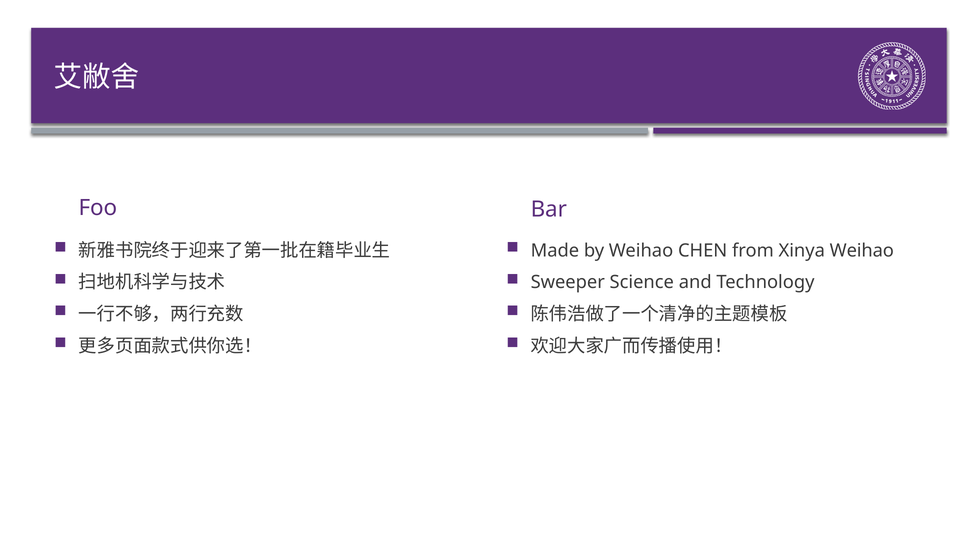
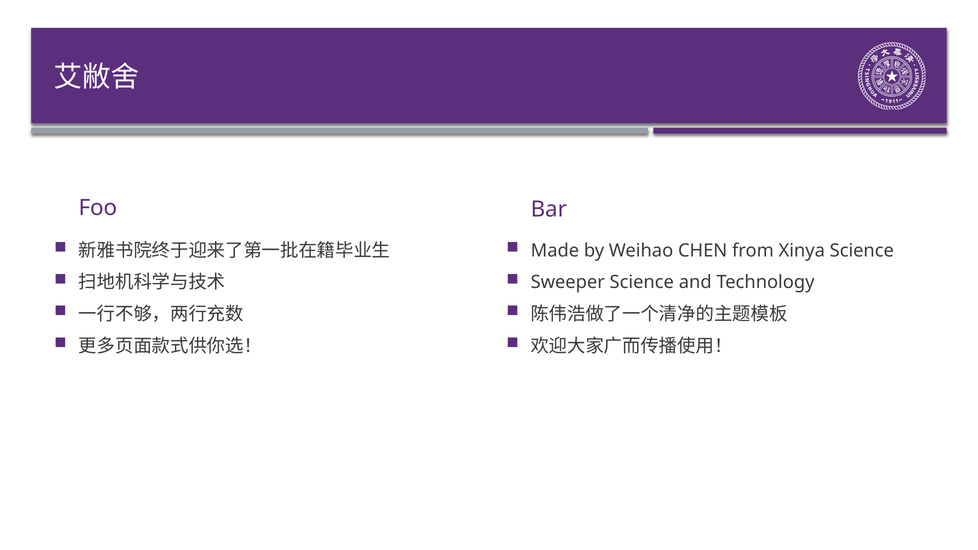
Xinya Weihao: Weihao -> Science
